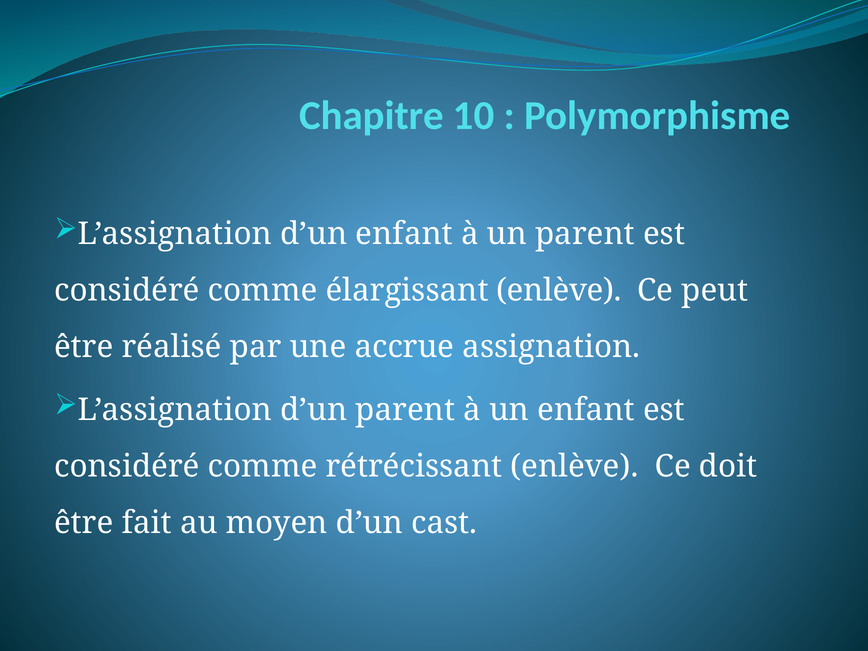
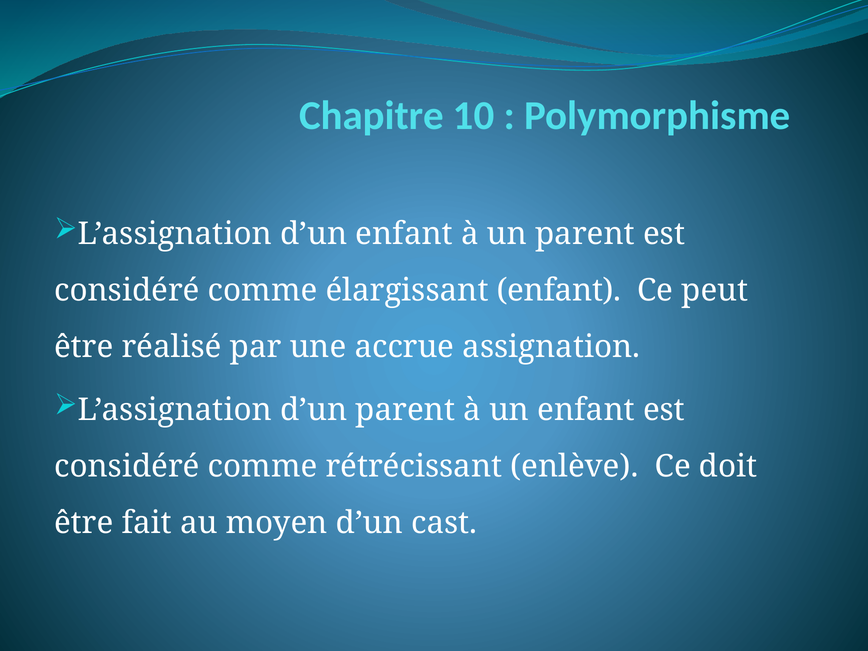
élargissant enlève: enlève -> enfant
